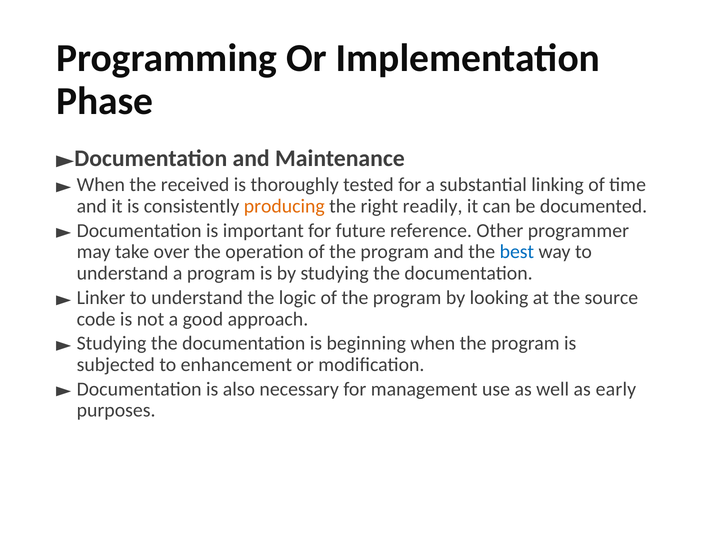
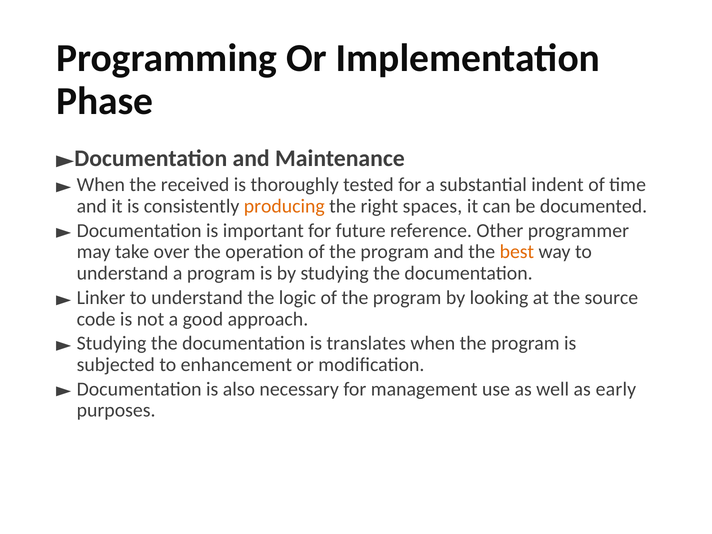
linking: linking -> indent
readily: readily -> spaces
best colour: blue -> orange
beginning: beginning -> translates
